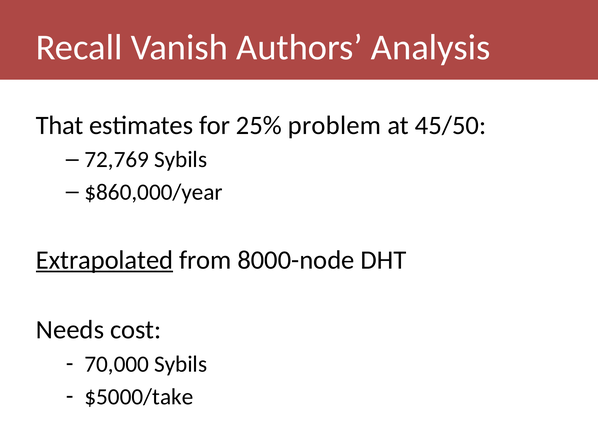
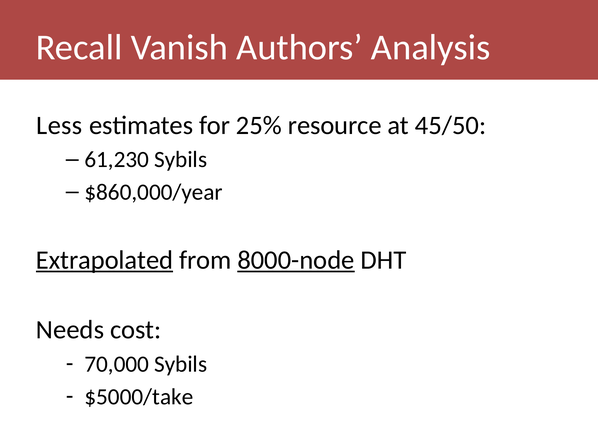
That: That -> Less
problem: problem -> resource
72,769: 72,769 -> 61,230
8000-node underline: none -> present
